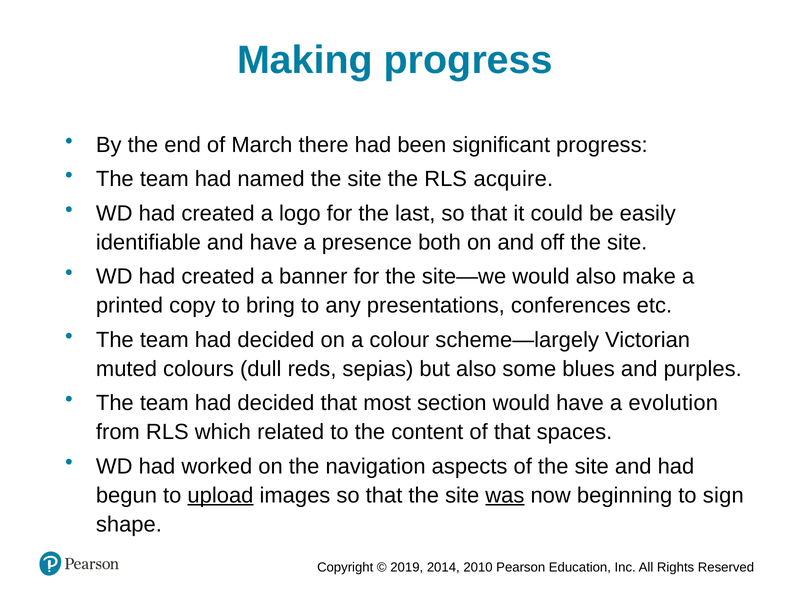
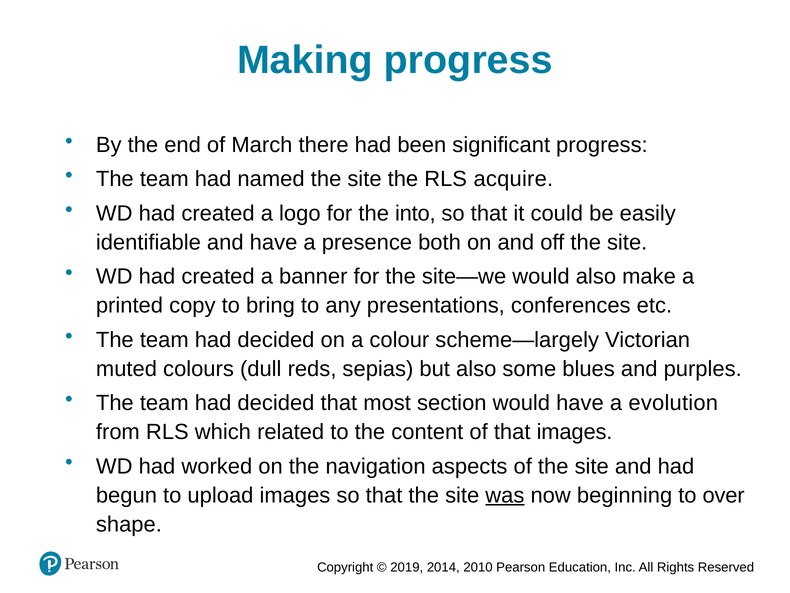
last: last -> into
that spaces: spaces -> images
upload underline: present -> none
sign: sign -> over
